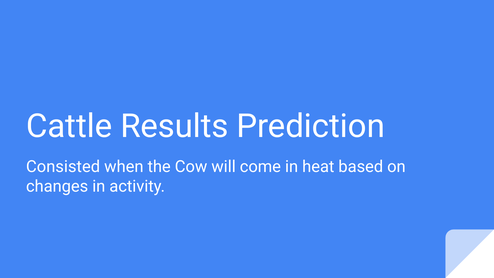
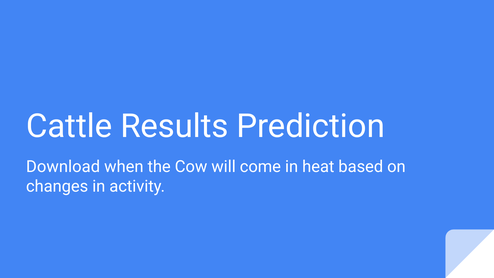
Consisted: Consisted -> Download
